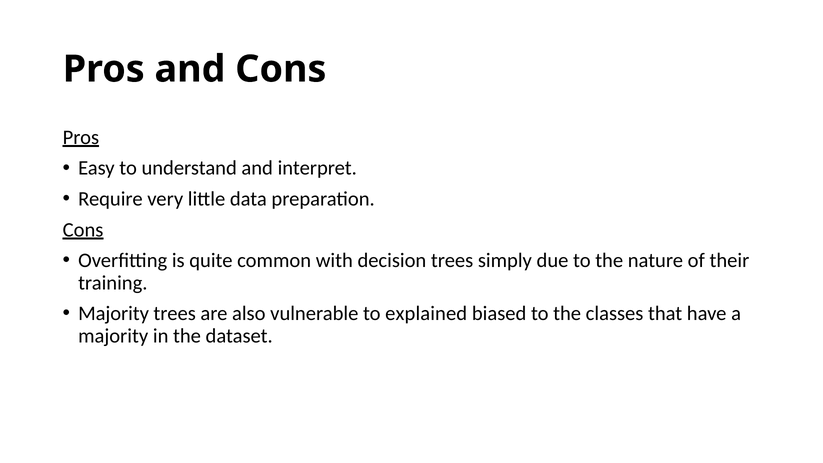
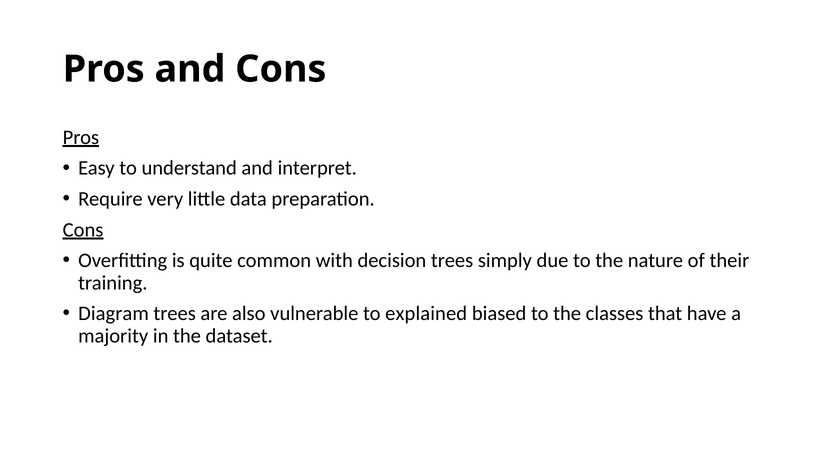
Majority at (114, 313): Majority -> Diagram
